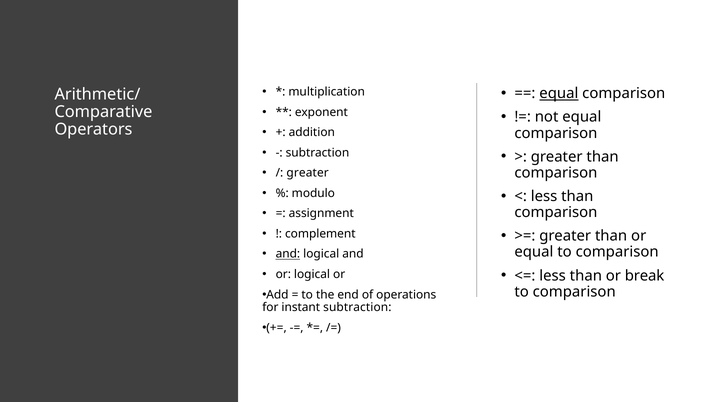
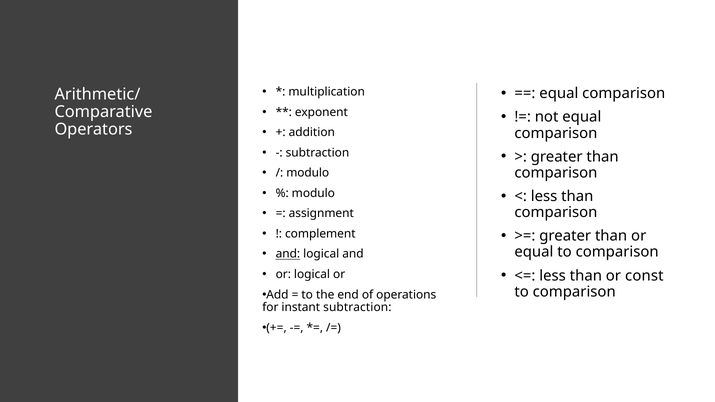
equal at (559, 93) underline: present -> none
greater at (308, 173): greater -> modulo
break: break -> const
